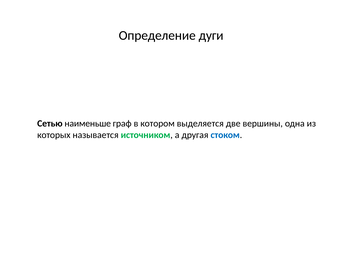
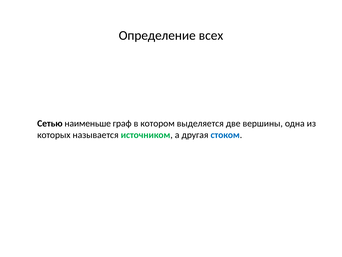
дуги: дуги -> всех
